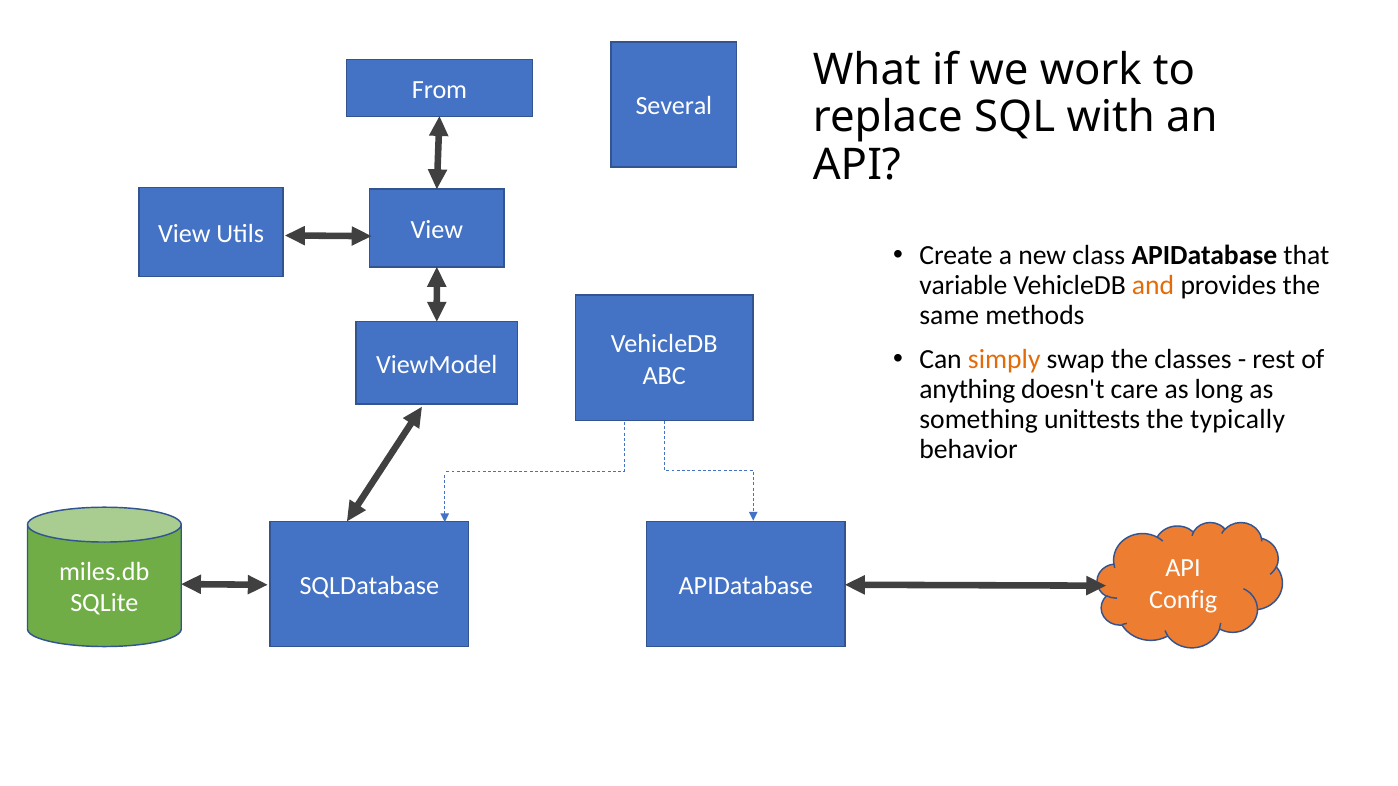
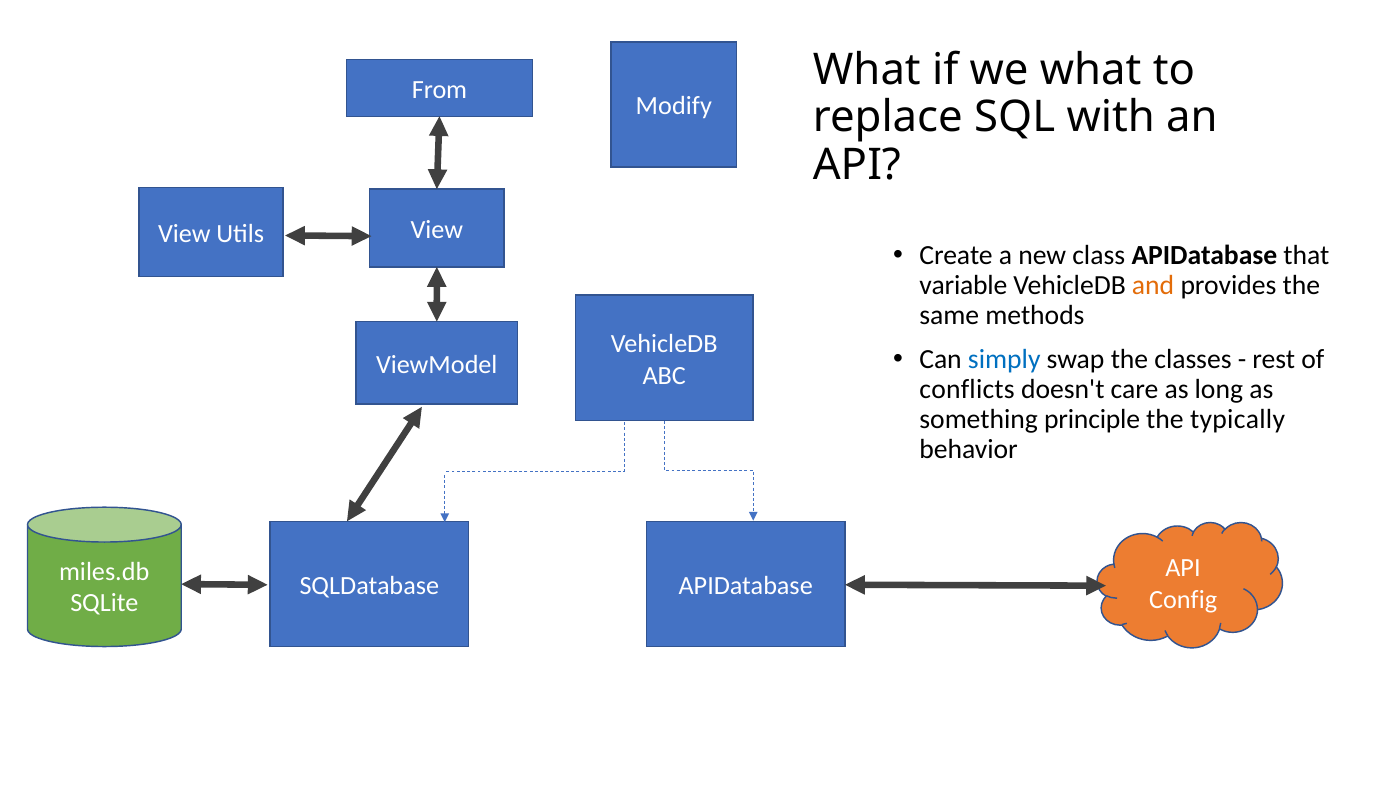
we work: work -> what
Several: Several -> Modify
simply colour: orange -> blue
anything: anything -> conflicts
unittests: unittests -> principle
